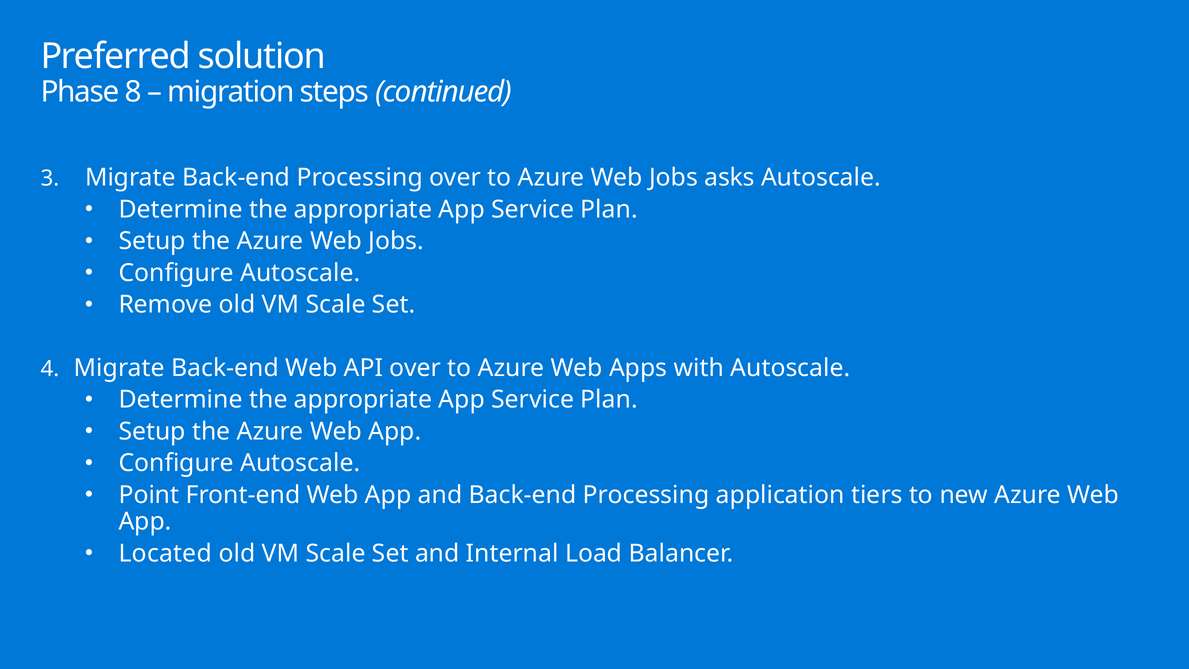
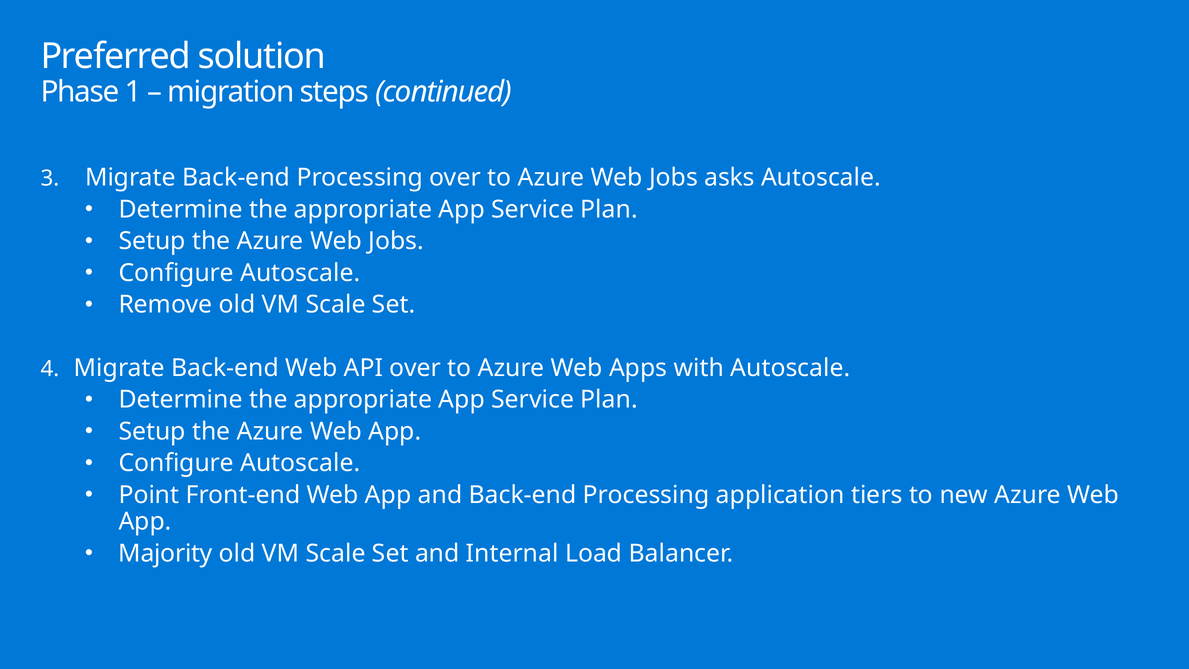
8: 8 -> 1
Located: Located -> Majority
